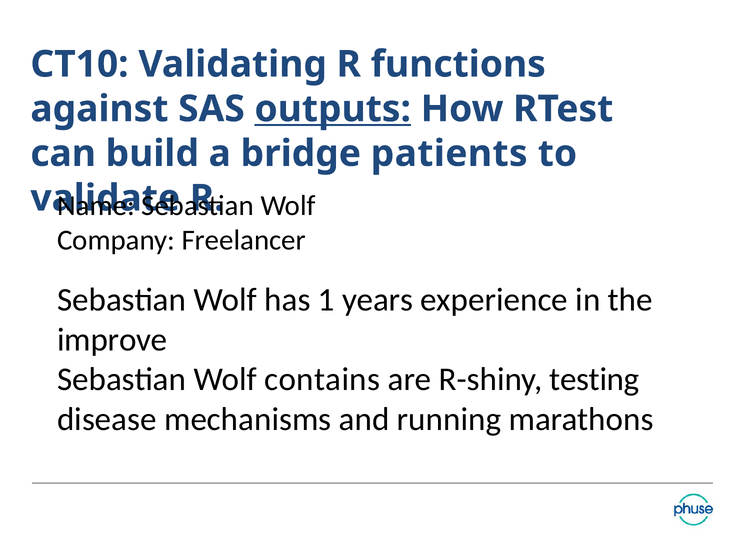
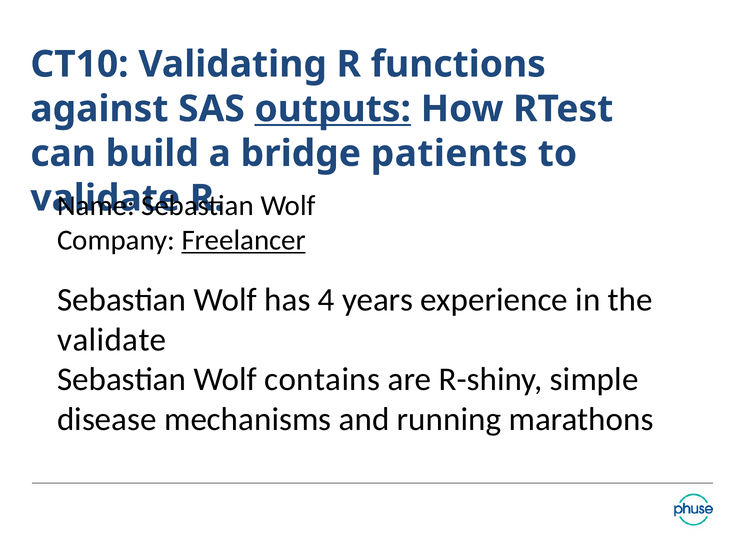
Freelancer underline: none -> present
1: 1 -> 4
improve at (112, 340): improve -> validate
testing: testing -> simple
